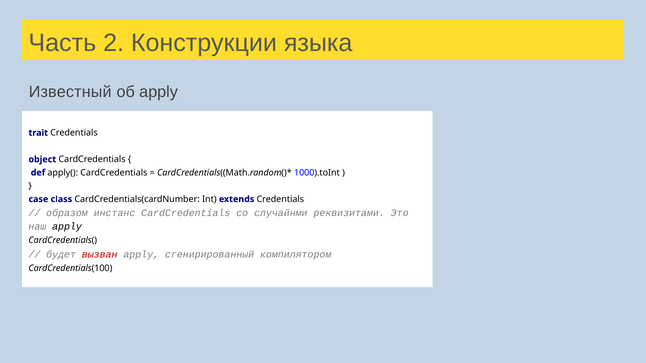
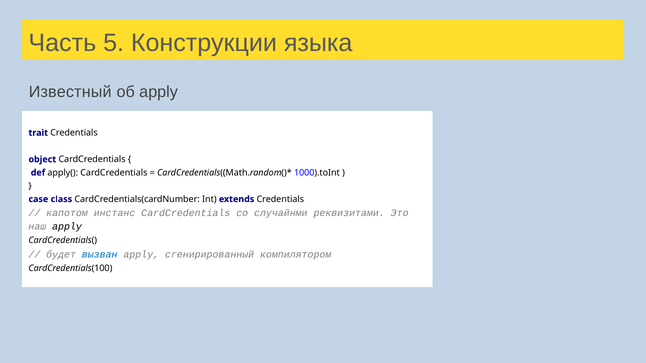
2: 2 -> 5
образом: образом -> капотом
вызван colour: red -> blue
